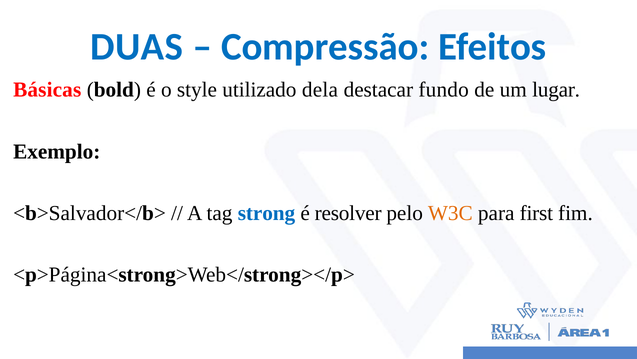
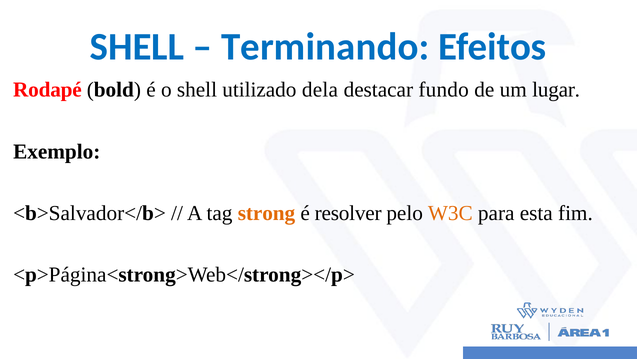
DUAS at (137, 47): DUAS -> SHELL
Compressão: Compressão -> Terminando
Básicas: Básicas -> Rodapé
o style: style -> shell
strong colour: blue -> orange
first: first -> esta
